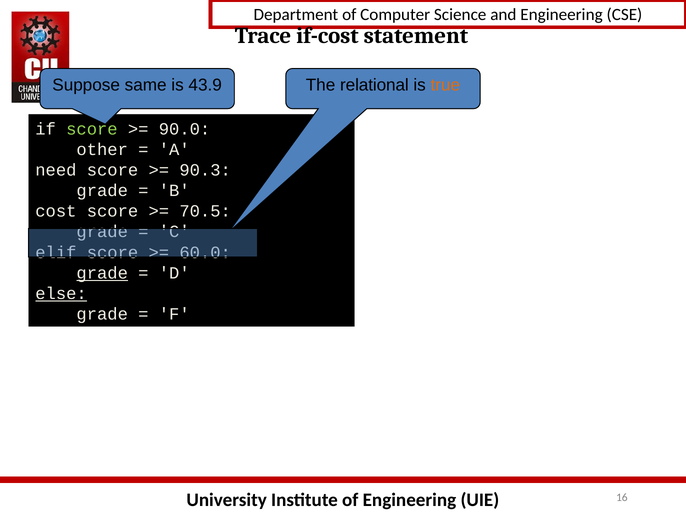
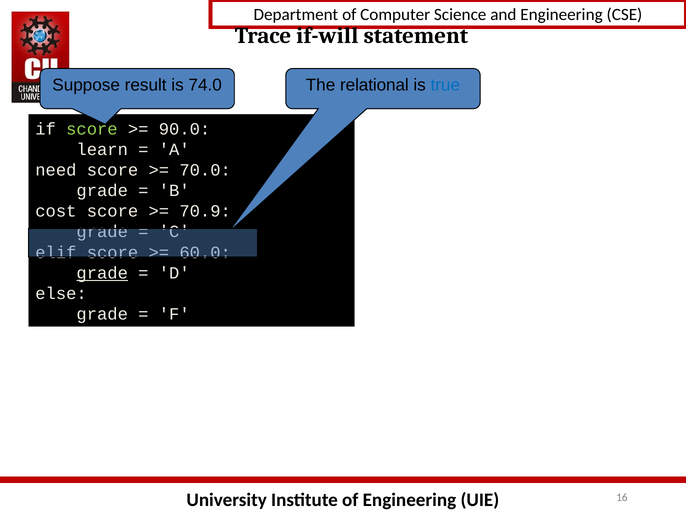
if-cost: if-cost -> if-will
same: same -> result
43.9: 43.9 -> 74.0
true colour: orange -> blue
other: other -> learn
90.3: 90.3 -> 70.0
70.5: 70.5 -> 70.9
else underline: present -> none
